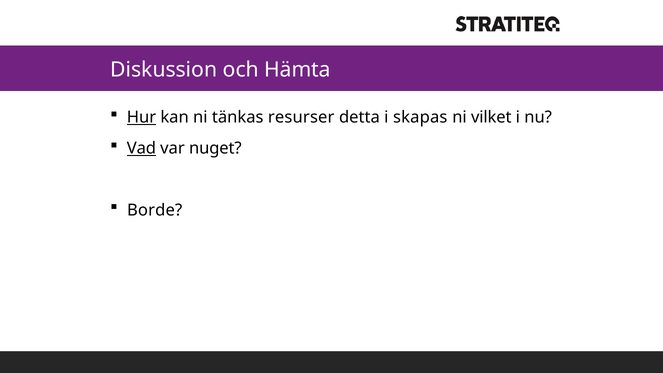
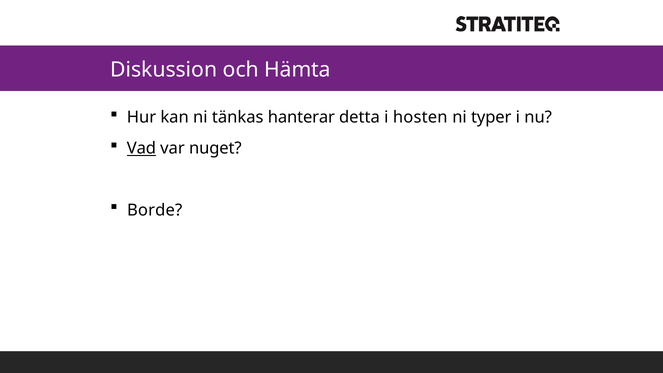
Hur underline: present -> none
resurser: resurser -> hanterar
skapas: skapas -> hosten
vilket: vilket -> typer
